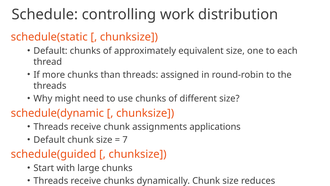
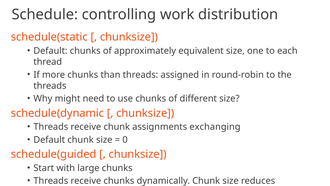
applications: applications -> exchanging
7: 7 -> 0
